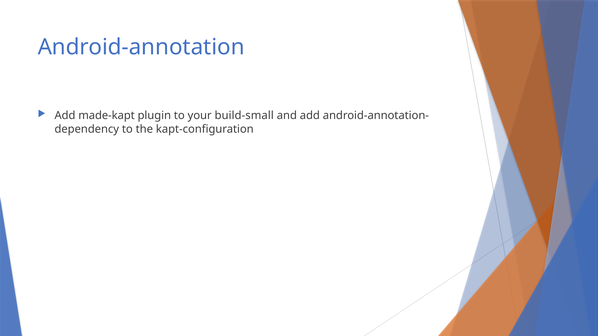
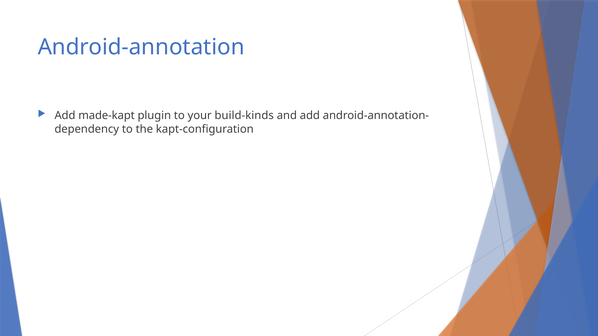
build-small: build-small -> build-kinds
